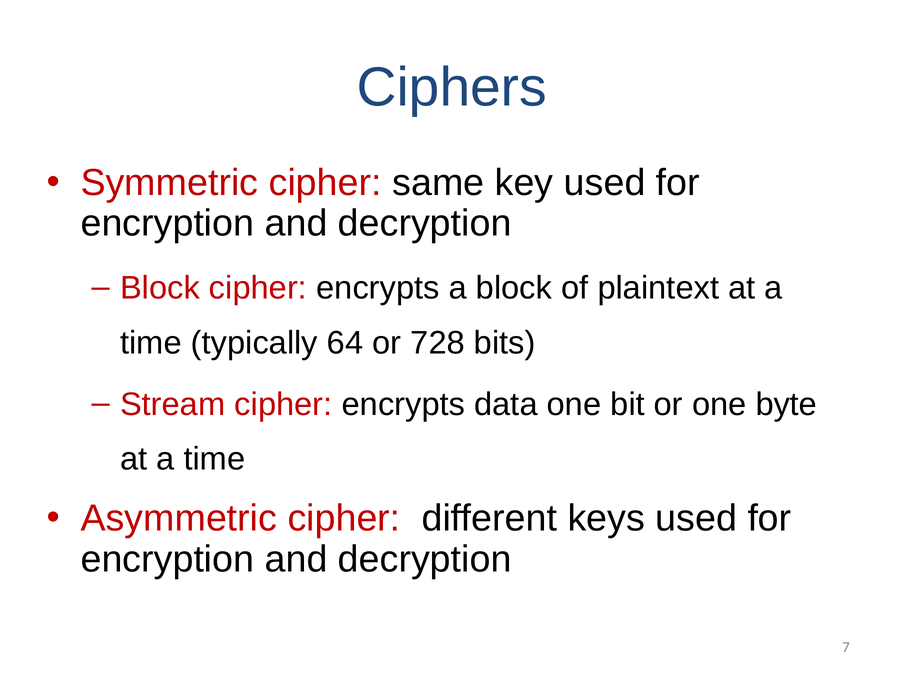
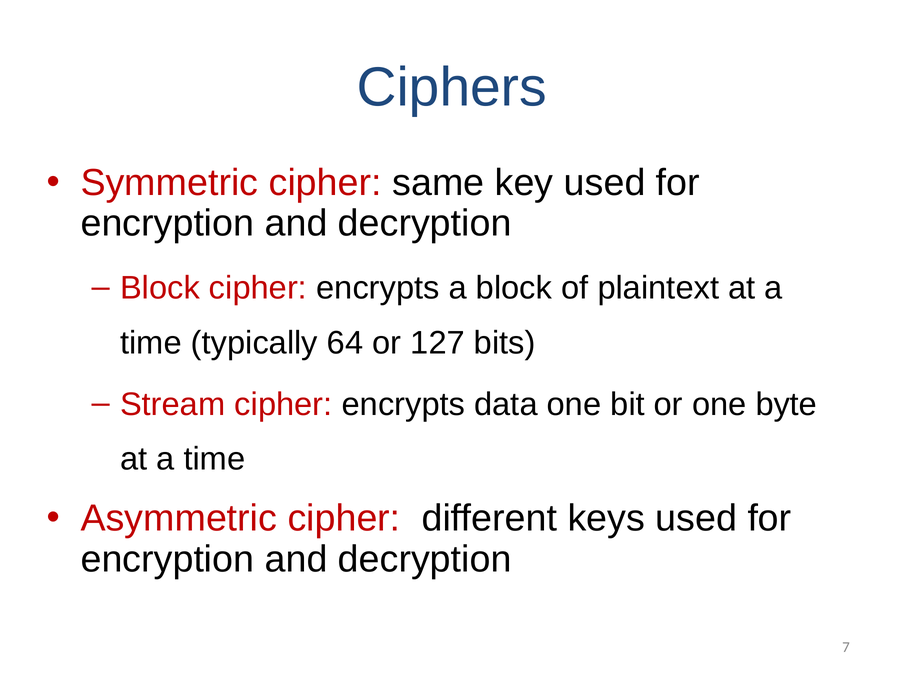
728: 728 -> 127
